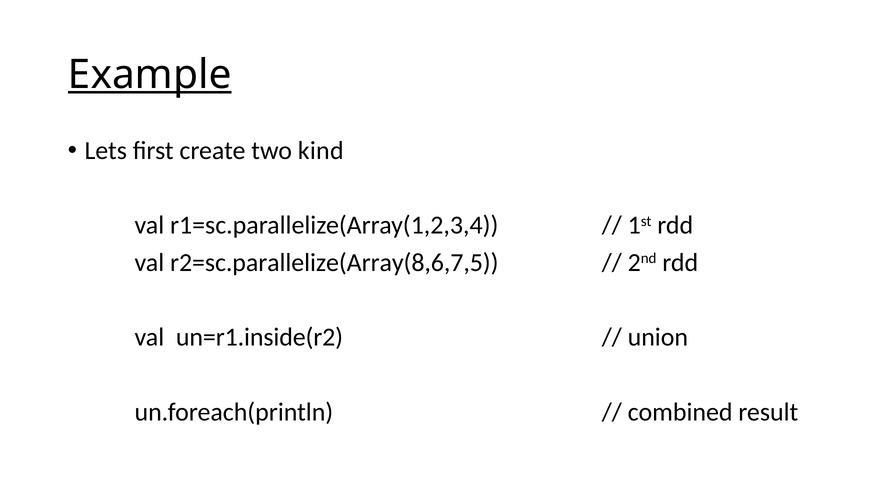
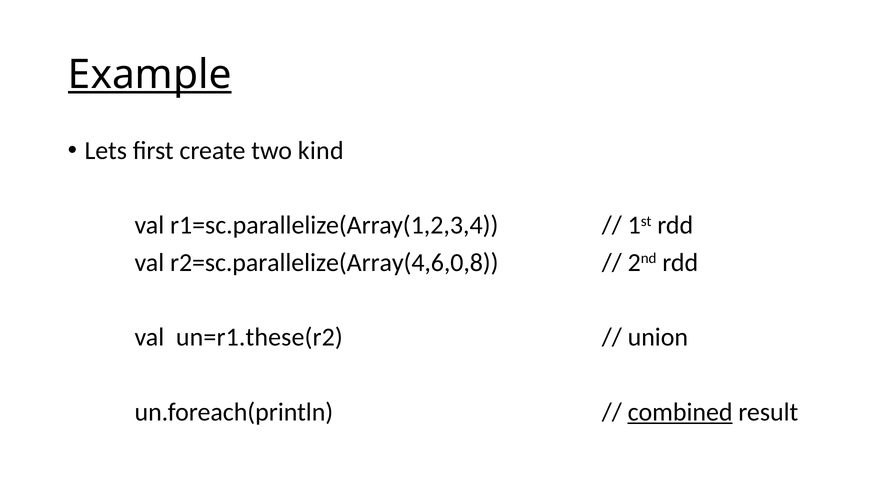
r2=sc.parallelize(Array(8,6,7,5: r2=sc.parallelize(Array(8,6,7,5 -> r2=sc.parallelize(Array(4,6,0,8
un=r1.inside(r2: un=r1.inside(r2 -> un=r1.these(r2
combined underline: none -> present
